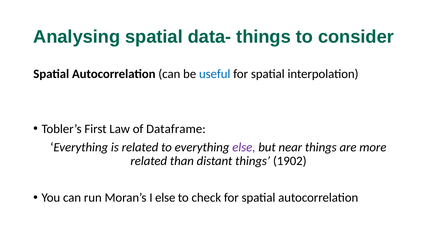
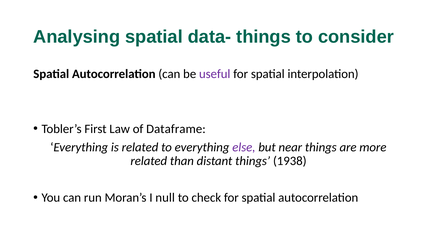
useful colour: blue -> purple
1902: 1902 -> 1938
I else: else -> null
